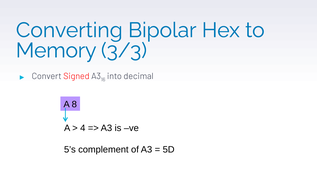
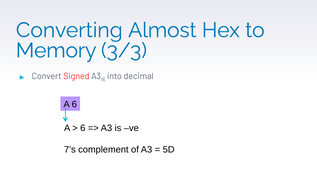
Bipolar: Bipolar -> Almost
A 8: 8 -> 6
4 at (83, 128): 4 -> 6
5’s: 5’s -> 7’s
